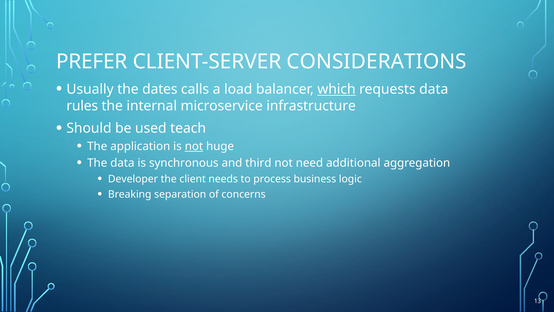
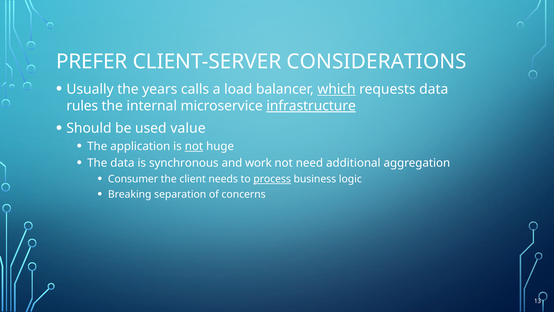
dates: dates -> years
infrastructure underline: none -> present
teach: teach -> value
third: third -> work
Developer: Developer -> Consumer
process underline: none -> present
